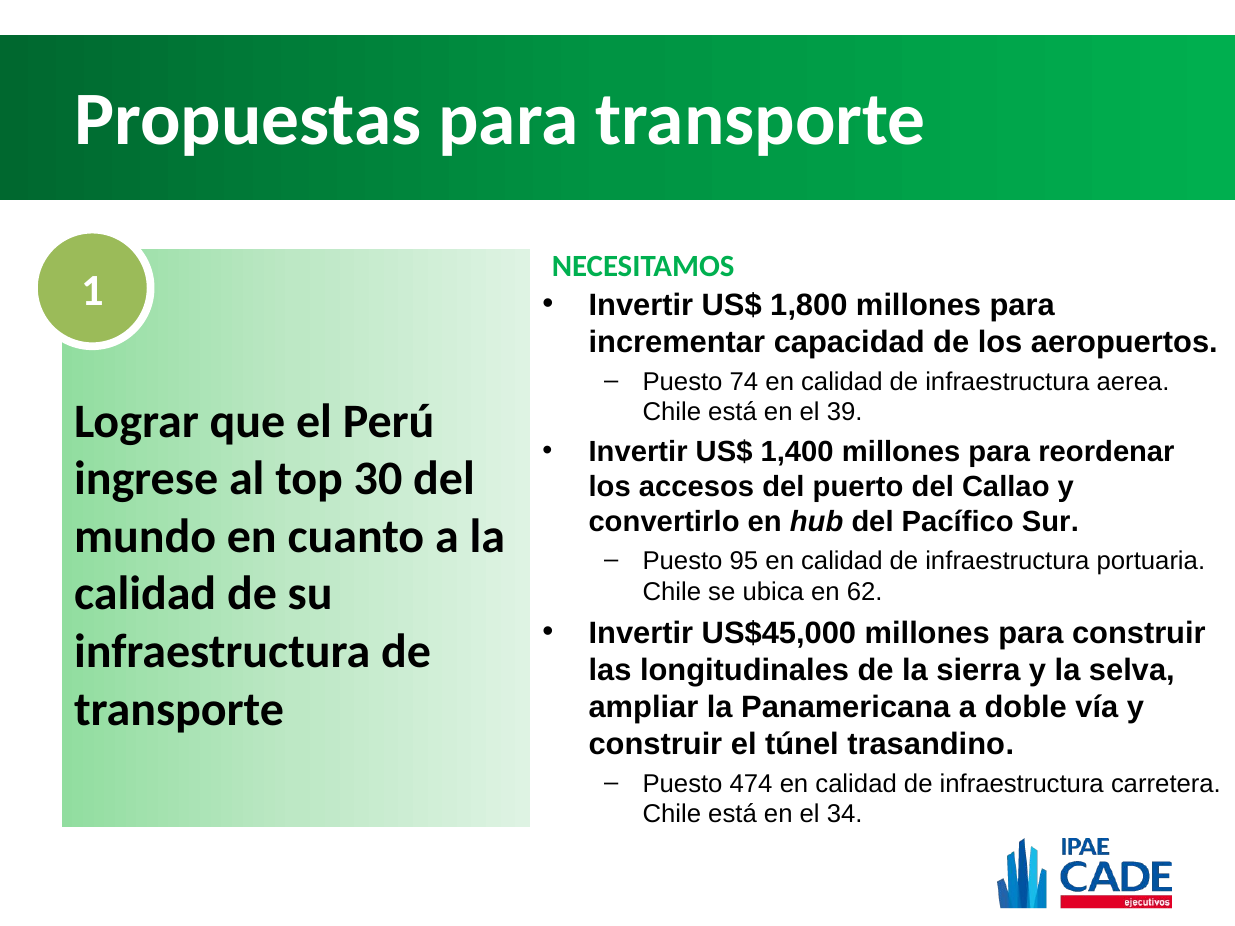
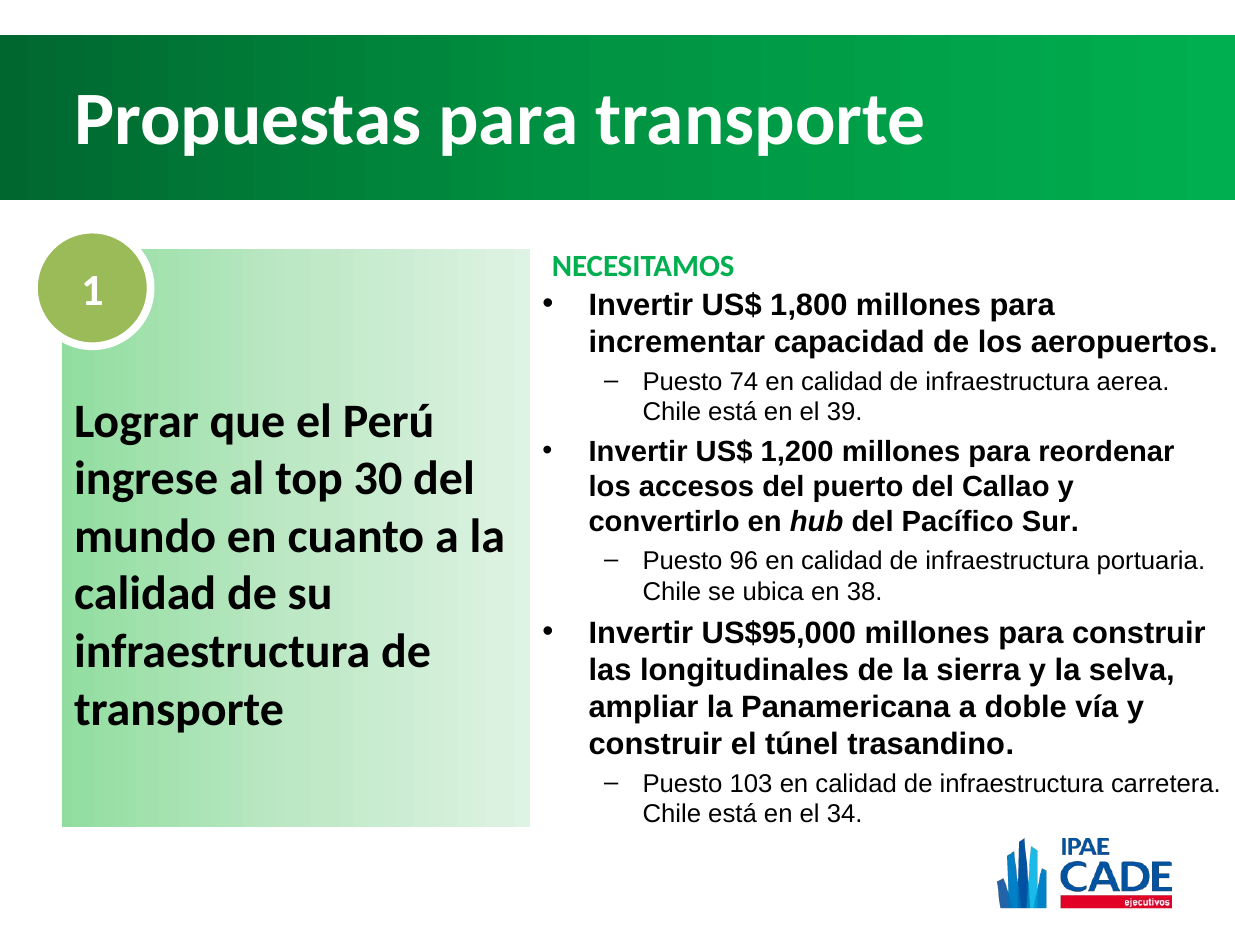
1,400: 1,400 -> 1,200
95: 95 -> 96
62: 62 -> 38
US$45,000: US$45,000 -> US$95,000
474: 474 -> 103
